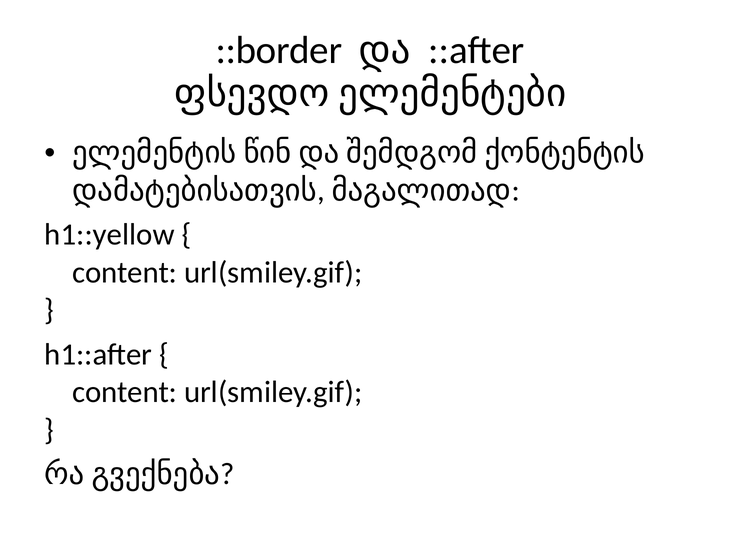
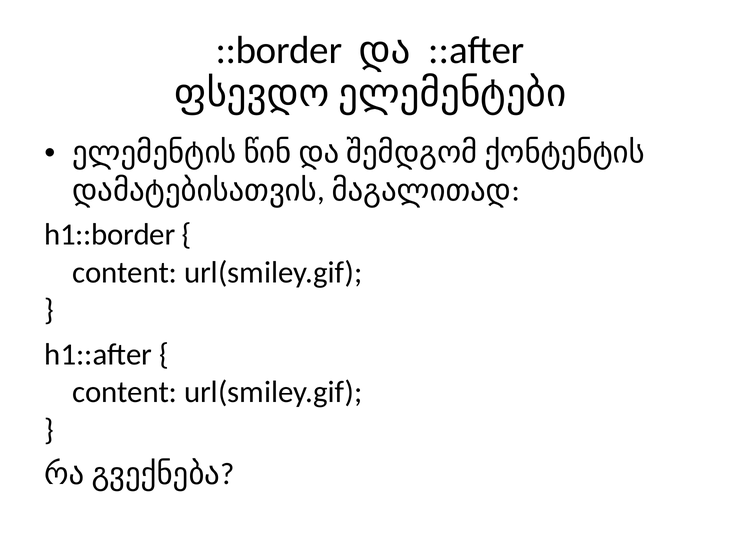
h1::yellow: h1::yellow -> h1::border
